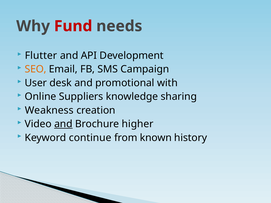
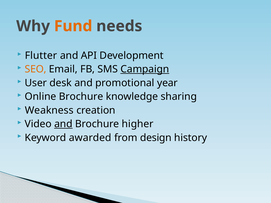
Fund colour: red -> orange
Campaign underline: none -> present
with: with -> year
Online Suppliers: Suppliers -> Brochure
continue: continue -> awarded
known: known -> design
